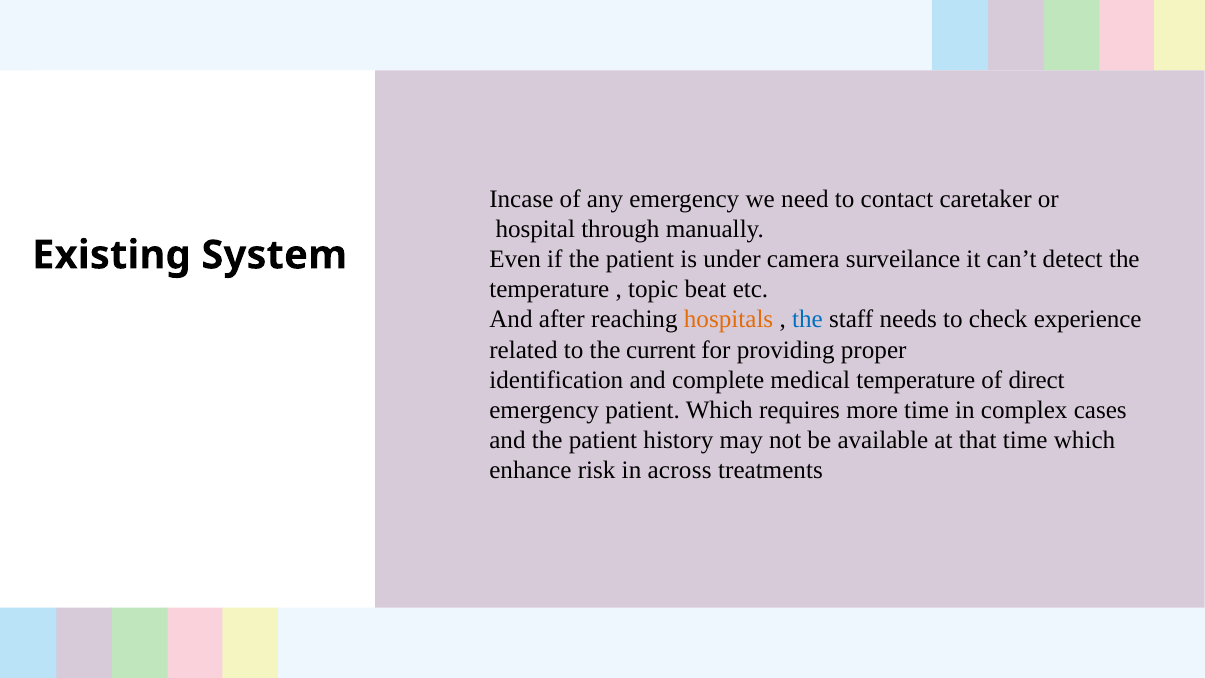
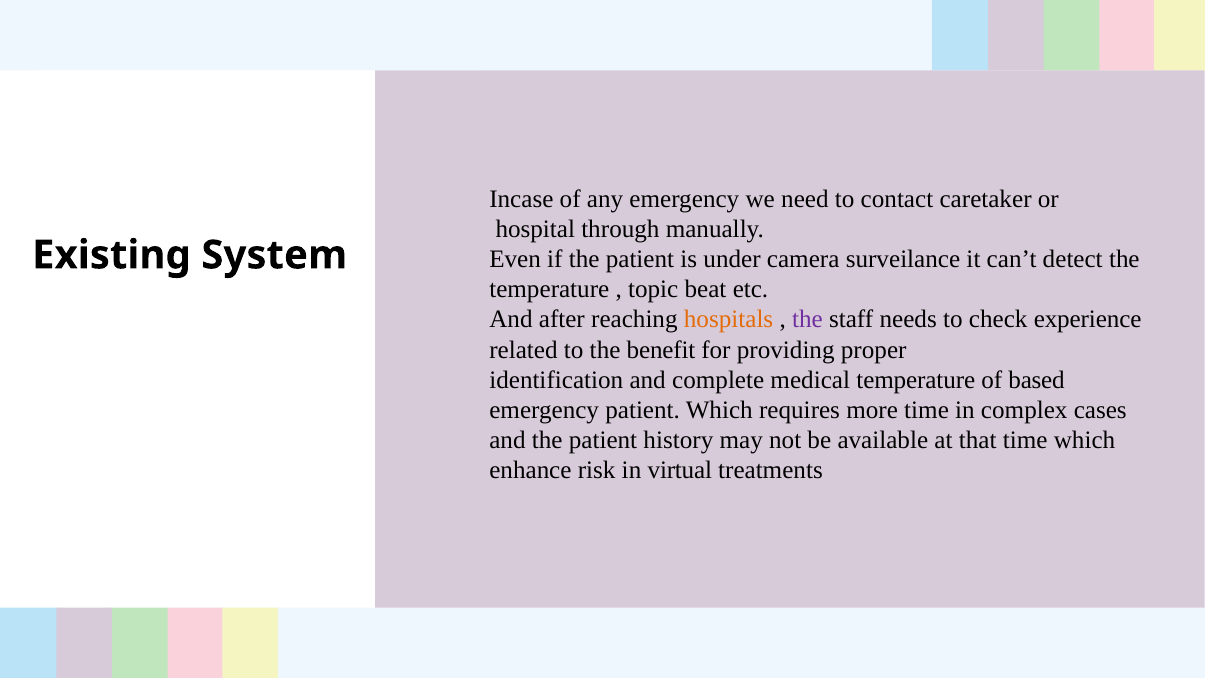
the at (807, 320) colour: blue -> purple
current: current -> benefit
direct: direct -> based
across: across -> virtual
